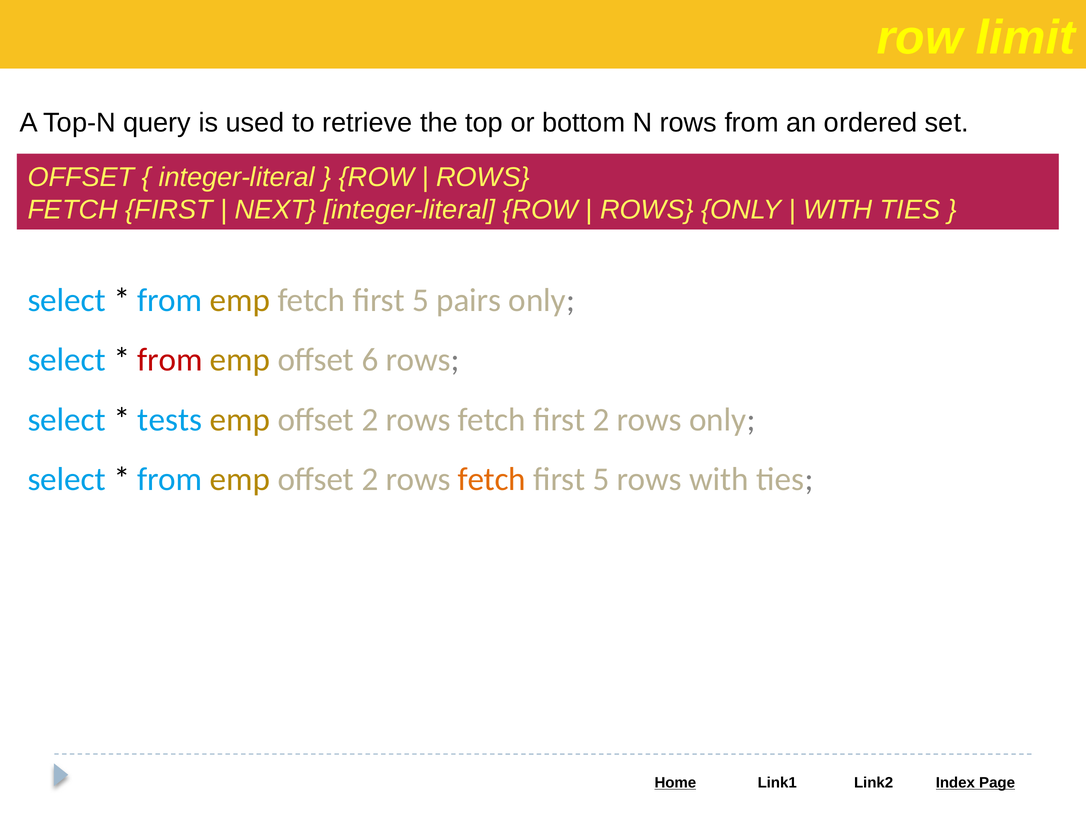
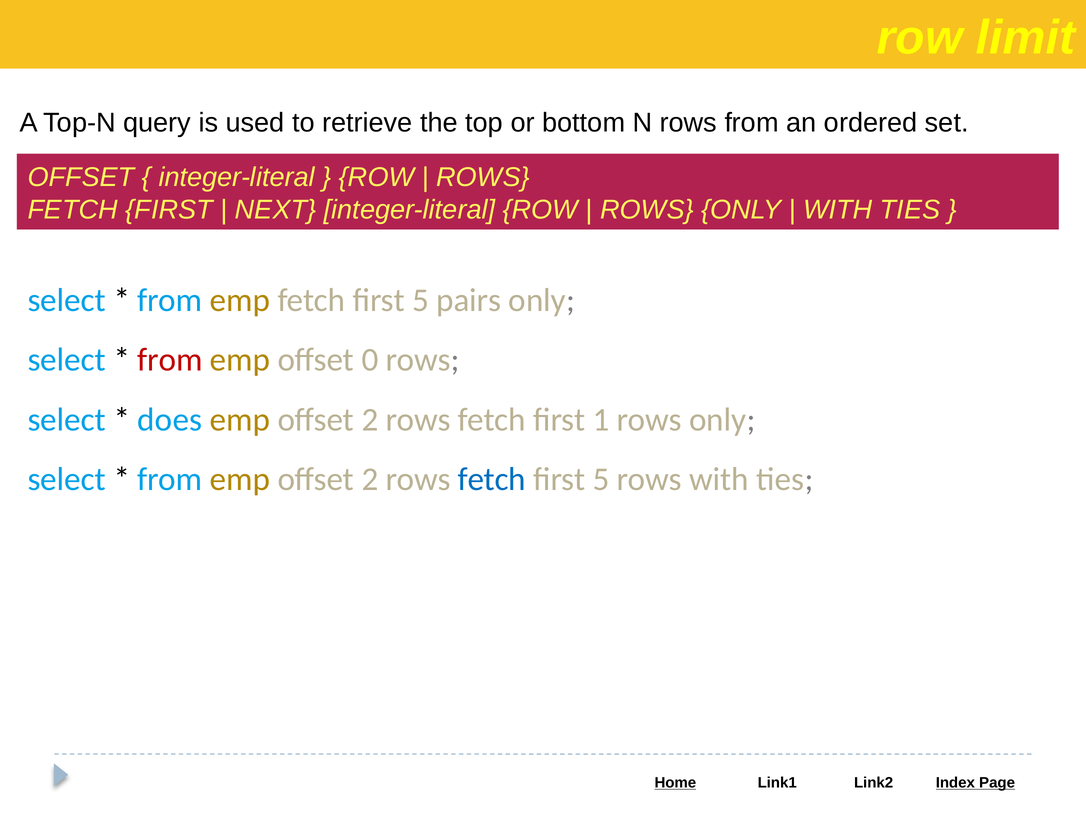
6: 6 -> 0
tests: tests -> does
first 2: 2 -> 1
fetch at (492, 480) colour: orange -> blue
